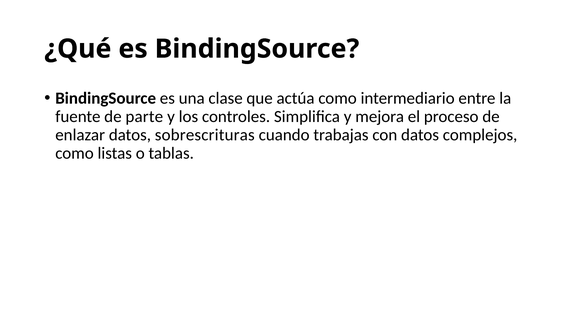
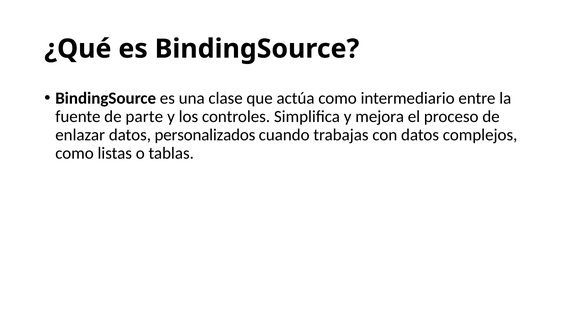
sobrescrituras: sobrescrituras -> personalizados
